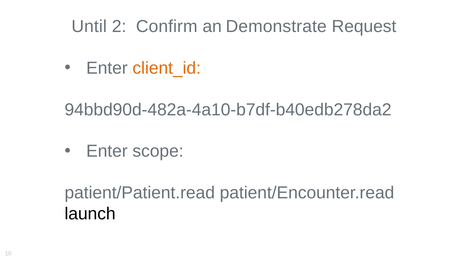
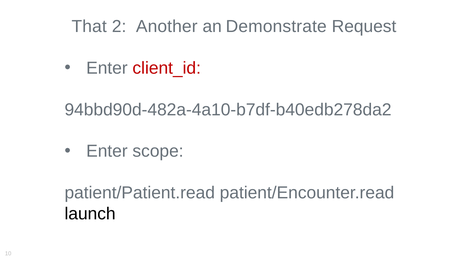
Until: Until -> That
Confirm: Confirm -> Another
client_id colour: orange -> red
